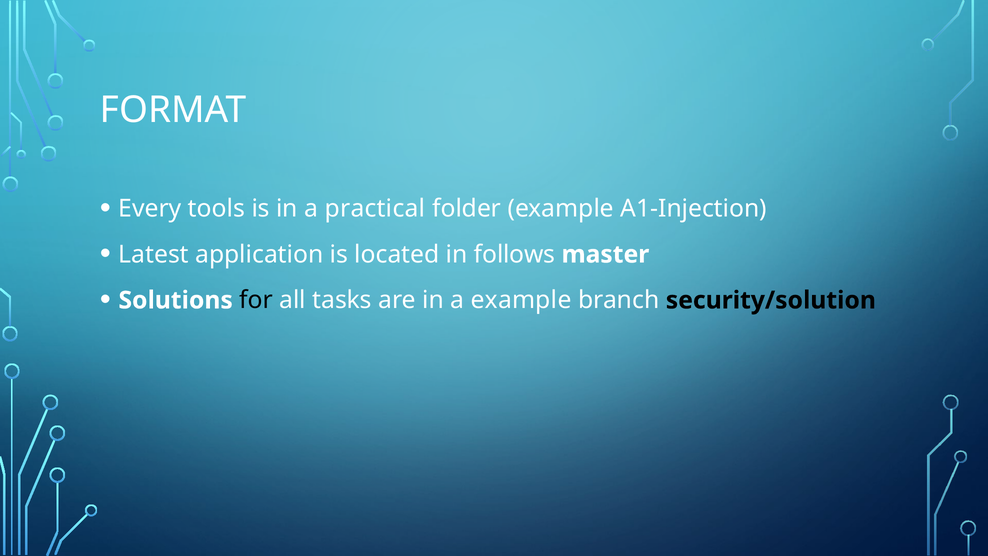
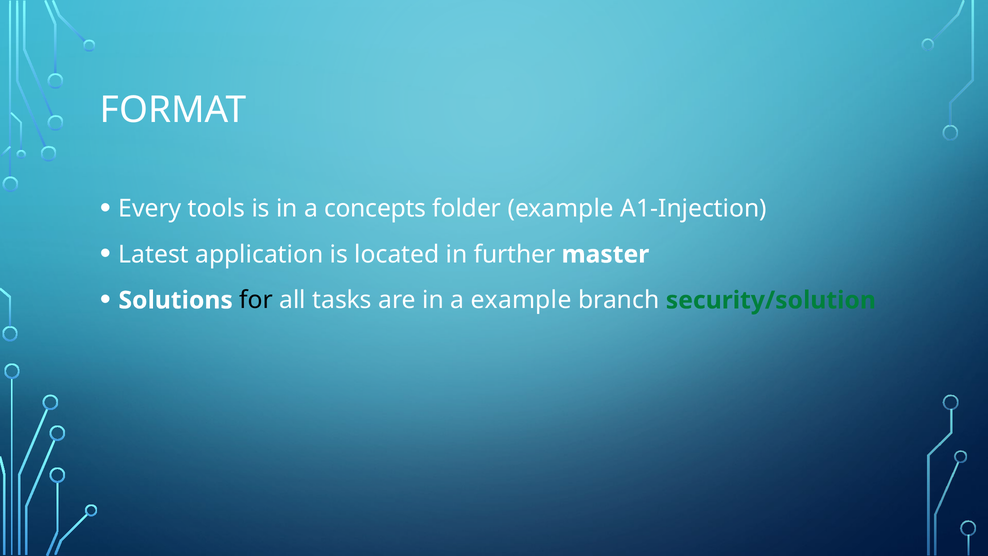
practical: practical -> concepts
follows: follows -> further
security/solution colour: black -> green
